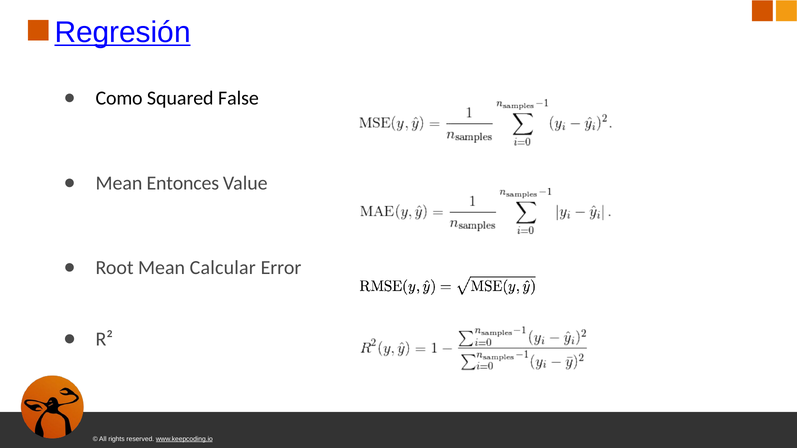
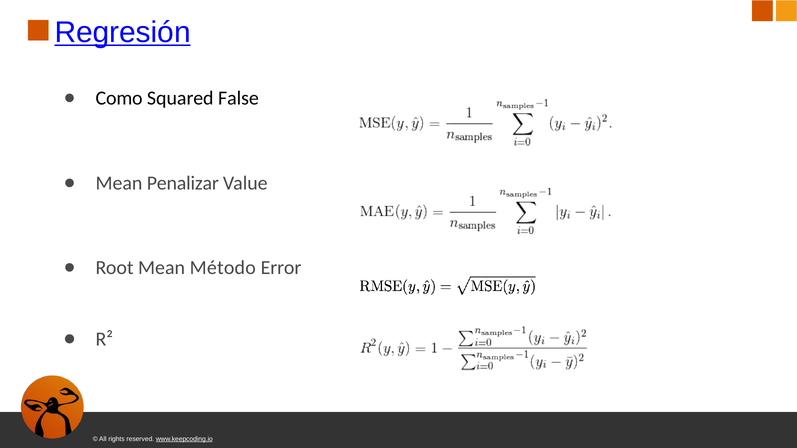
Entonces: Entonces -> Penalizar
Calcular: Calcular -> Método
